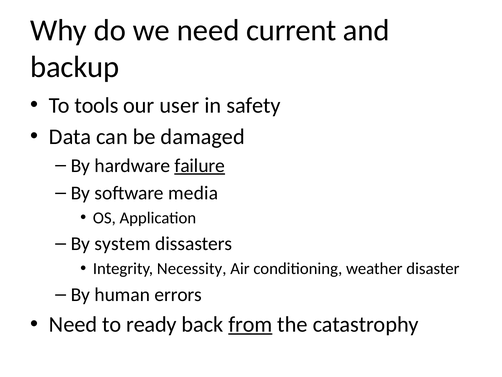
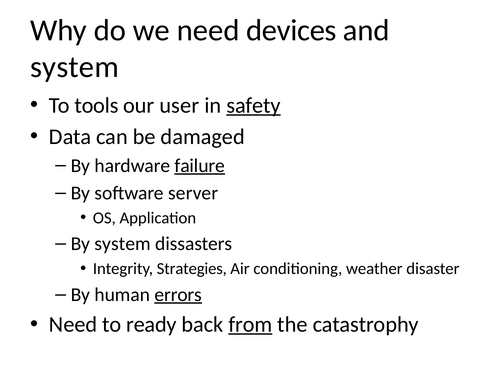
current: current -> devices
backup at (75, 67): backup -> system
safety underline: none -> present
media: media -> server
Necessity: Necessity -> Strategies
errors underline: none -> present
